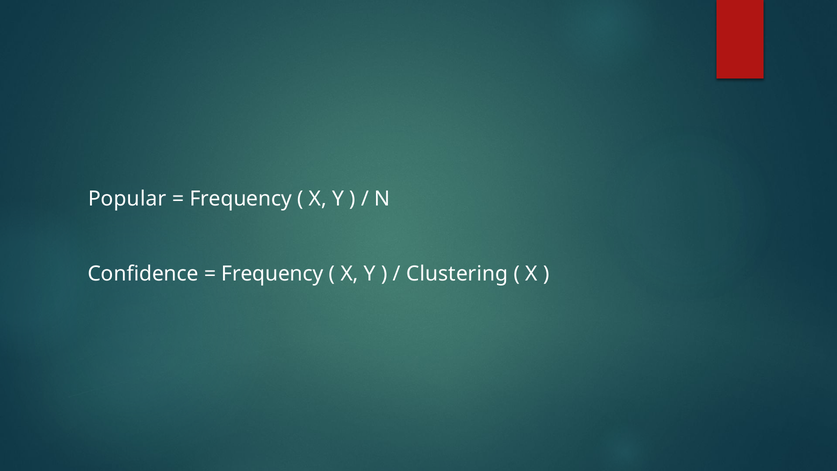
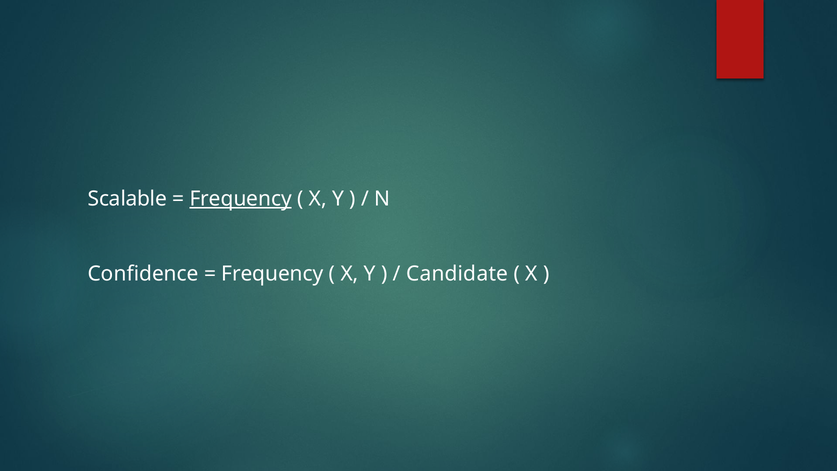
Popular: Popular -> Scalable
Frequency at (241, 199) underline: none -> present
Clustering: Clustering -> Candidate
